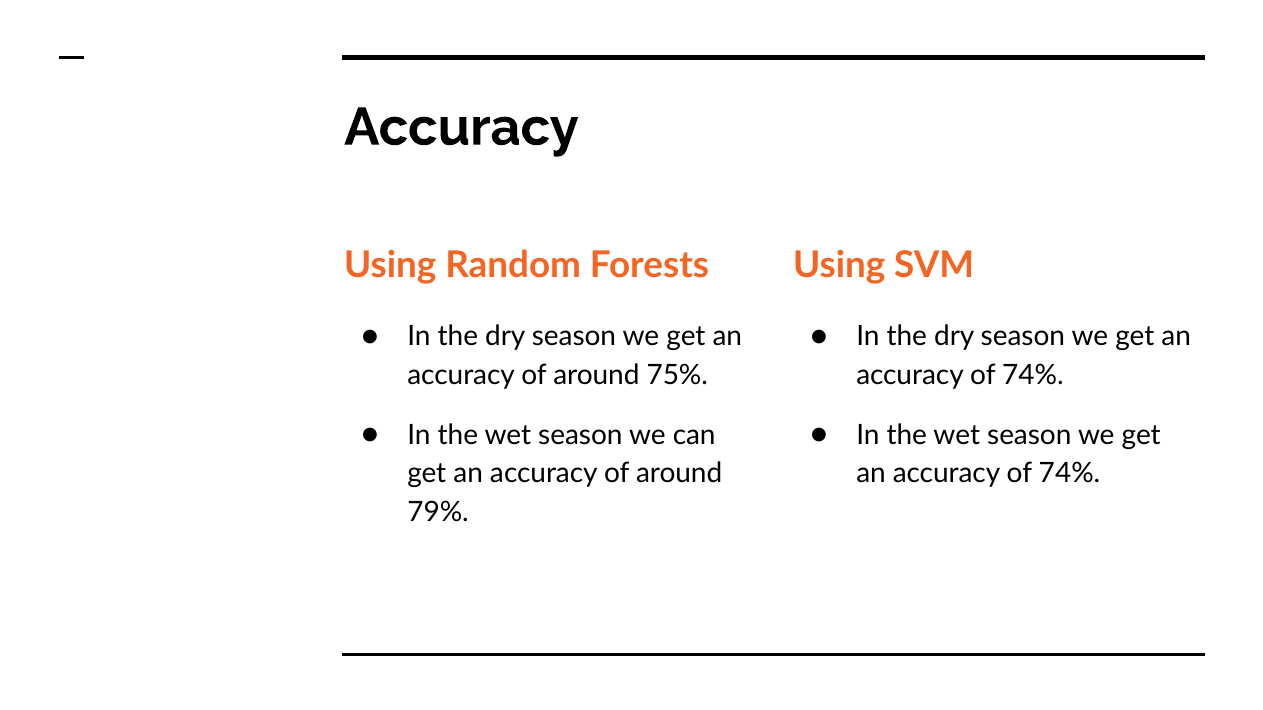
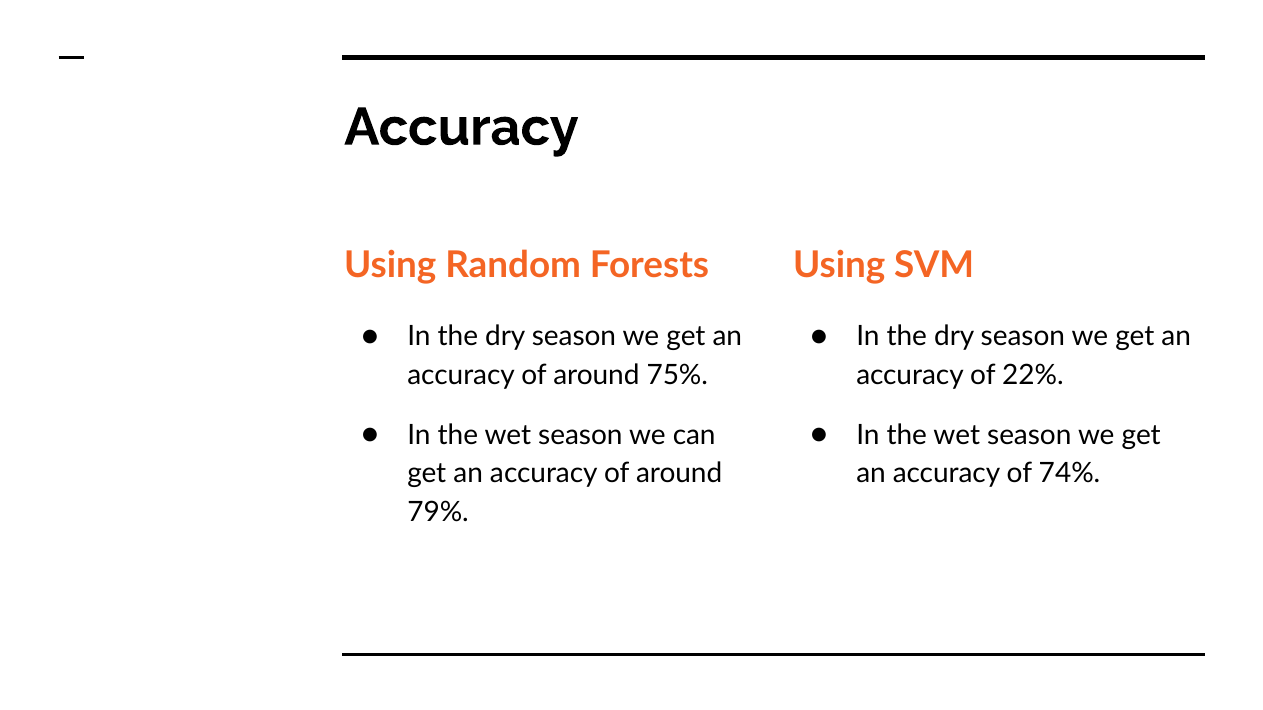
74% at (1033, 375): 74% -> 22%
